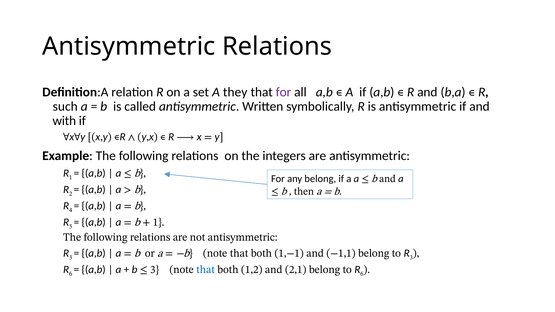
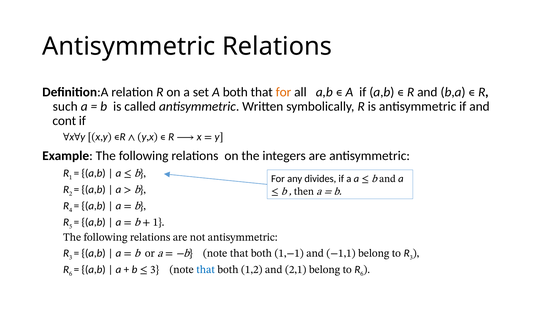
A they: they -> both
for at (283, 92) colour: purple -> orange
with: with -> cont
any belong: belong -> divides
